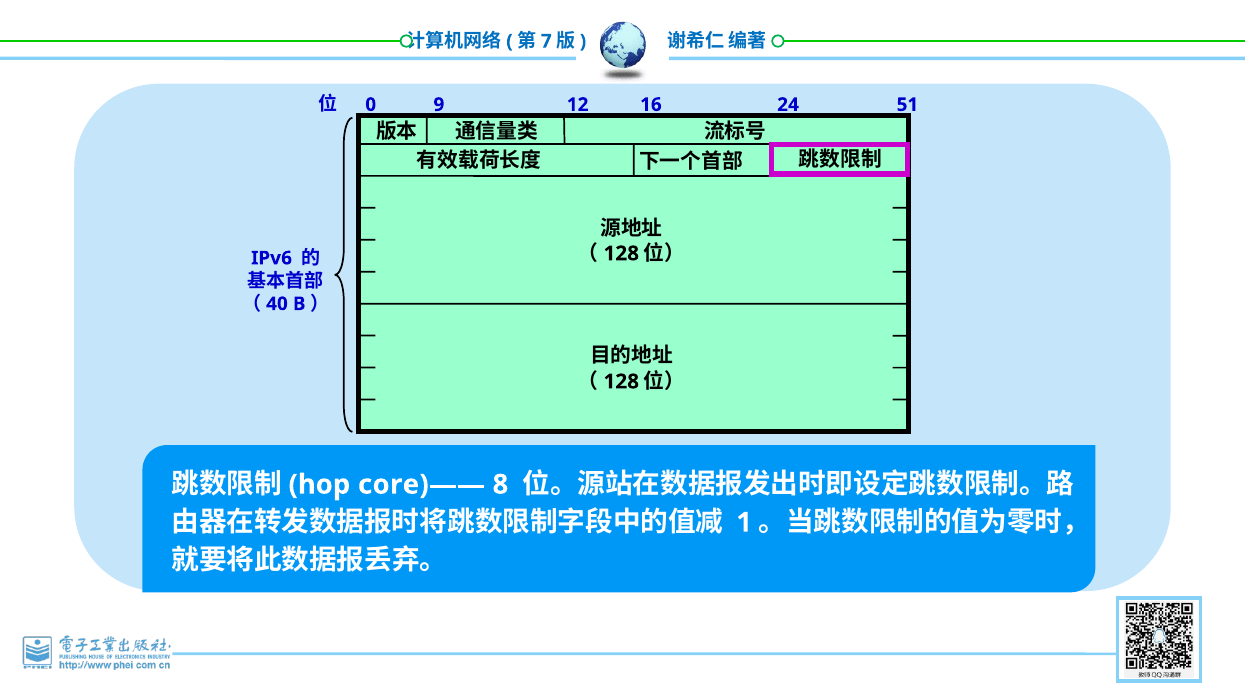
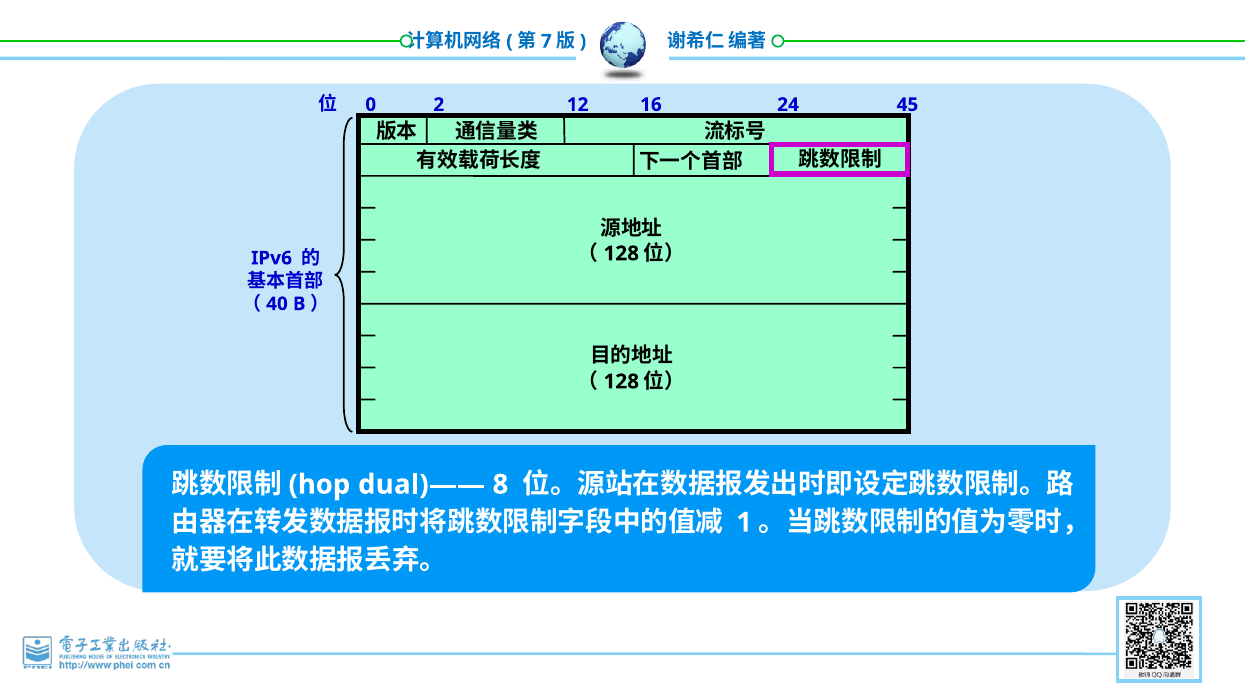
9: 9 -> 2
51: 51 -> 45
core)——: core)—— -> dual)——
